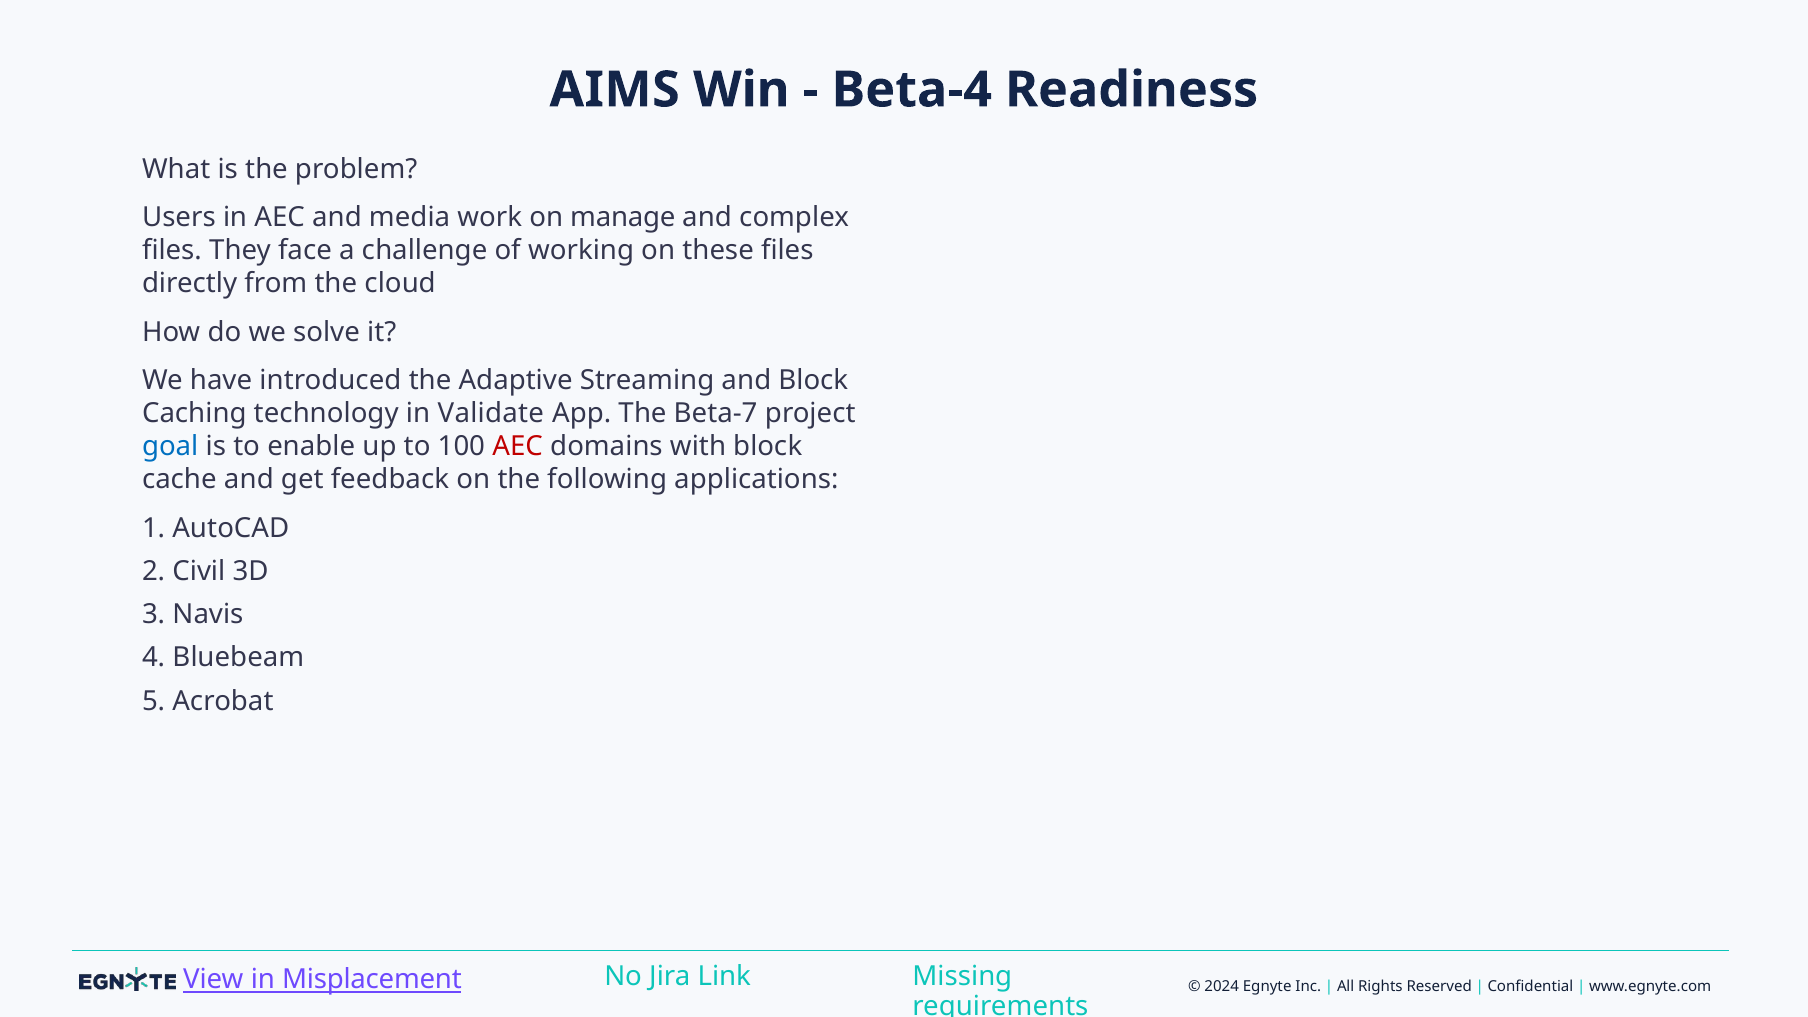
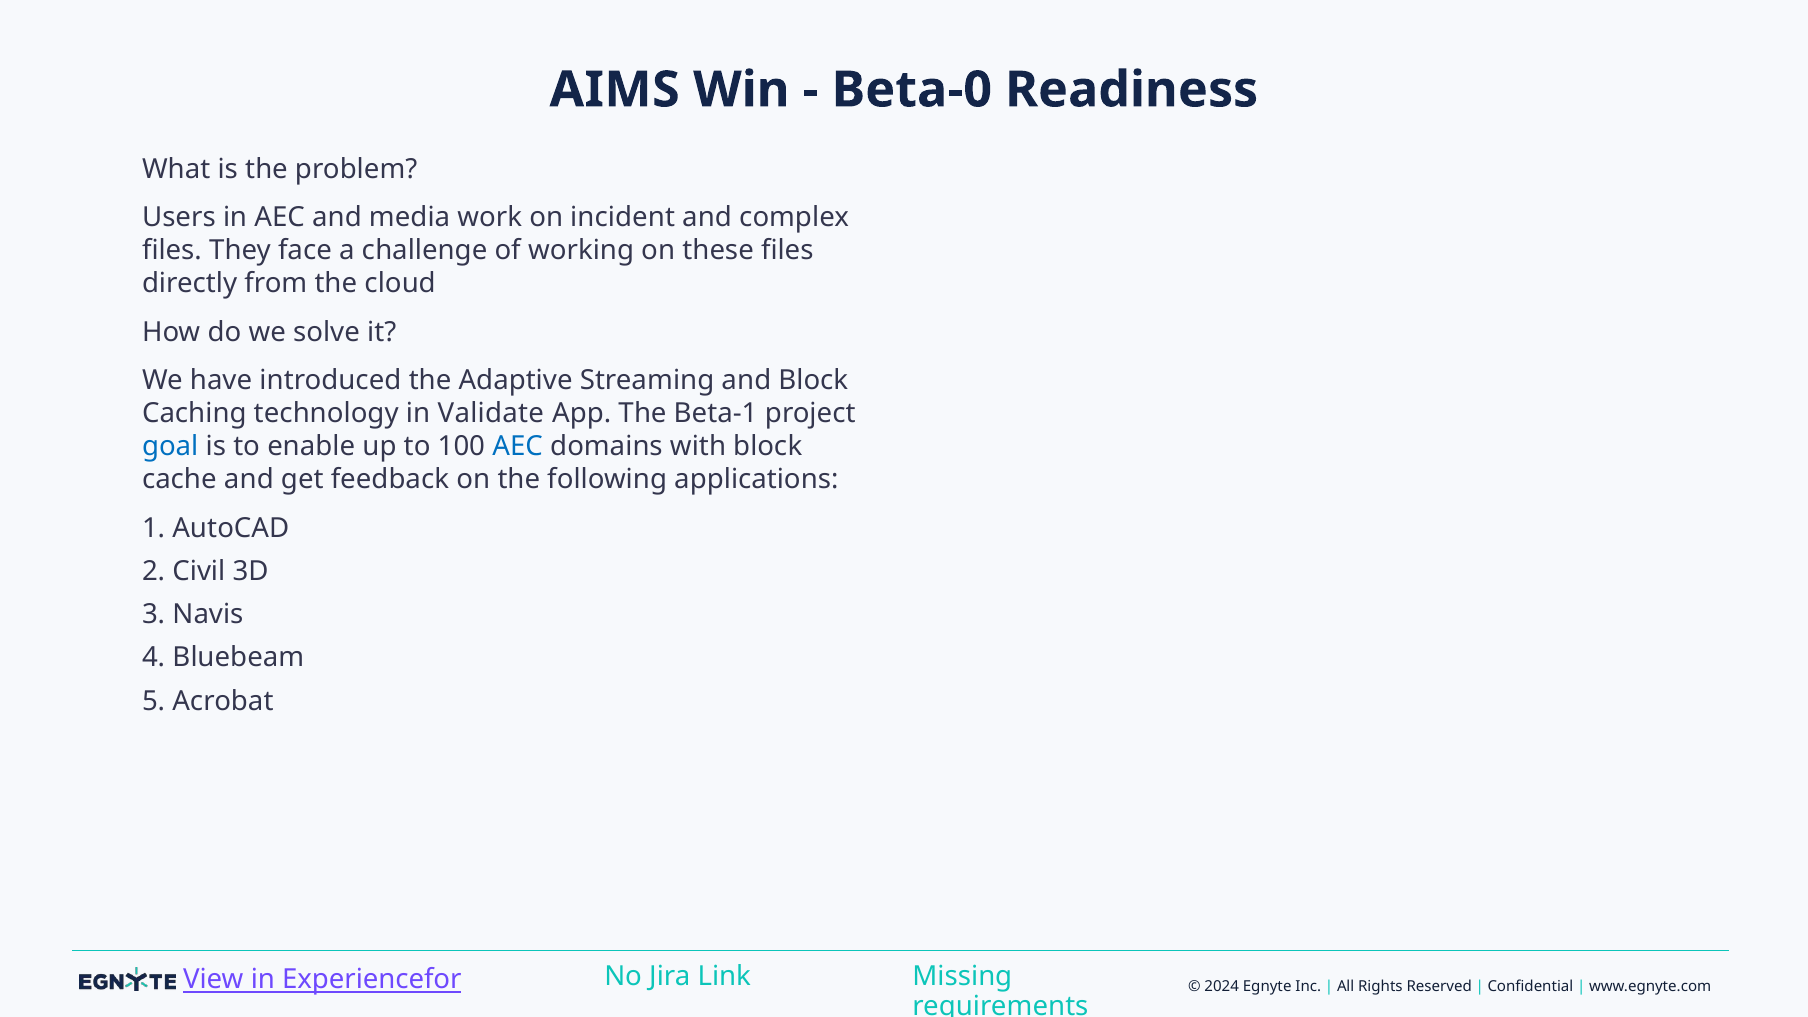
Beta-4: Beta-4 -> Beta-0
manage: manage -> incident
Beta-7: Beta-7 -> Beta-1
AEC at (518, 447) colour: red -> blue
Misplacement: Misplacement -> Experiencefor
